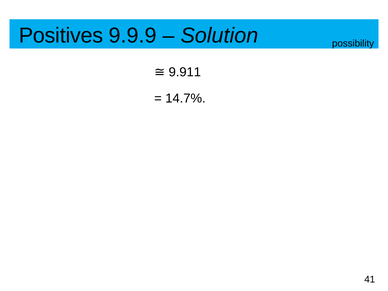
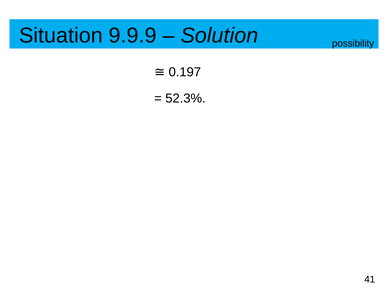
Positives: Positives -> Situation
9.911: 9.911 -> 0.197
14.7%: 14.7% -> 52.3%
